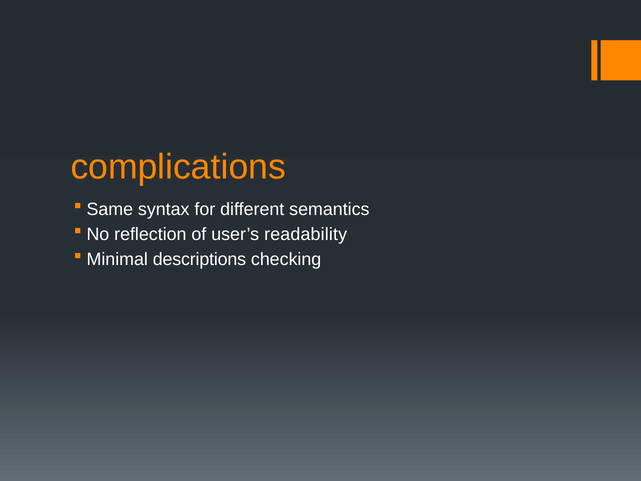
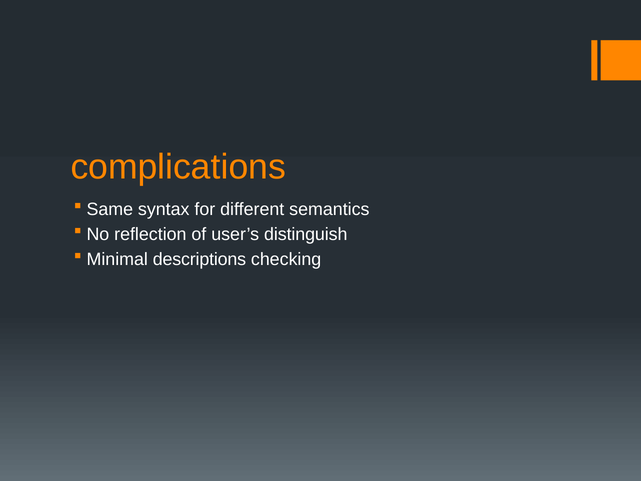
readability: readability -> distinguish
